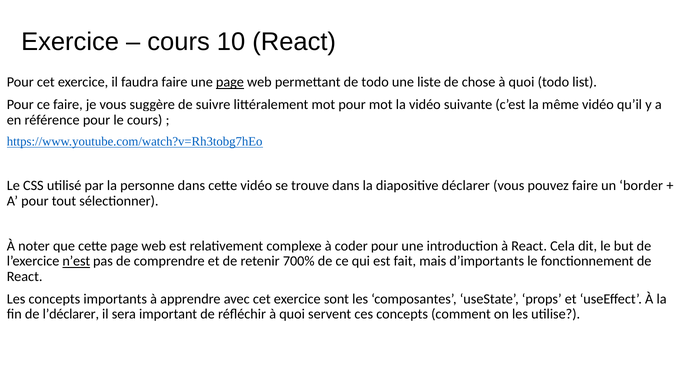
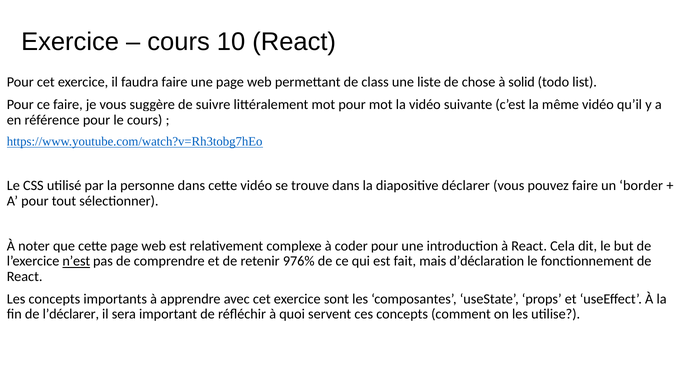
page at (230, 82) underline: present -> none
de todo: todo -> class
chose à quoi: quoi -> solid
700%: 700% -> 976%
d’importants: d’importants -> d’déclaration
